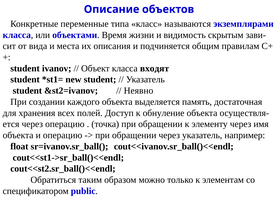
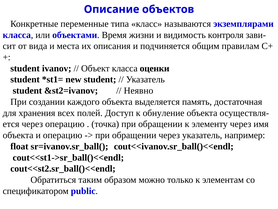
скрытым: скрытым -> контроля
входят: входят -> оценки
